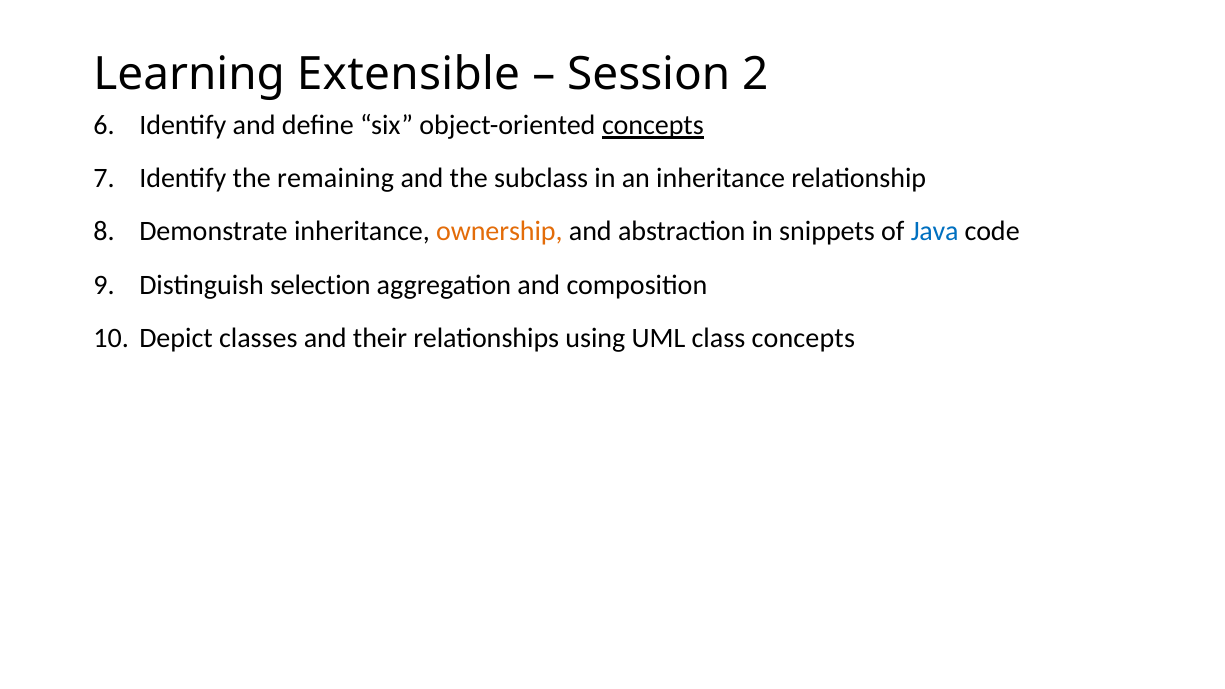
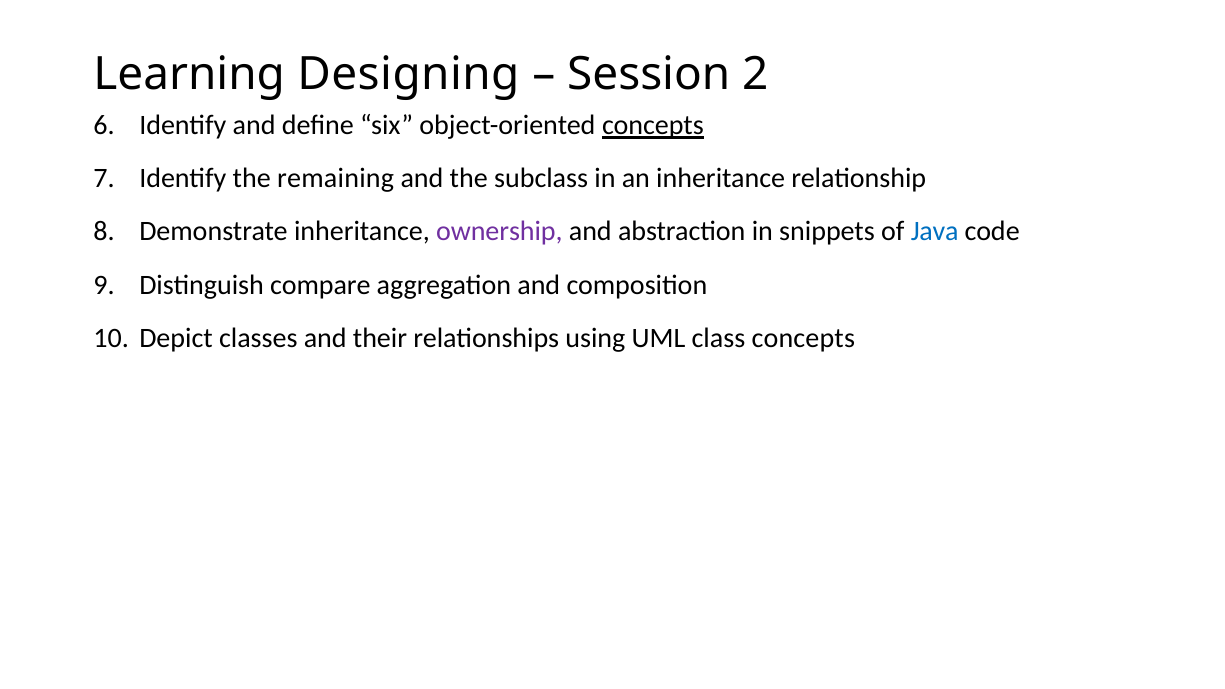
Extensible: Extensible -> Designing
ownership colour: orange -> purple
selection: selection -> compare
